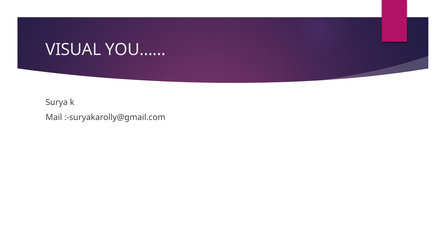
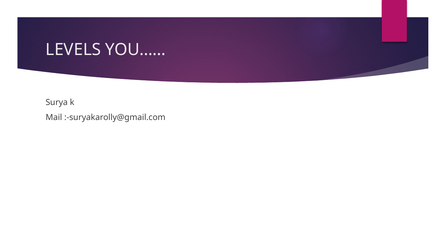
VISUAL: VISUAL -> LEVELS
